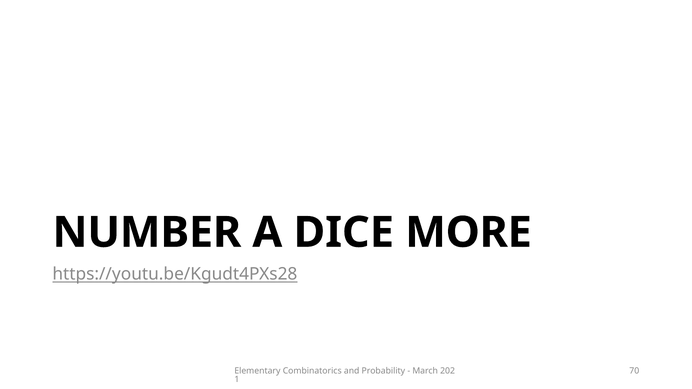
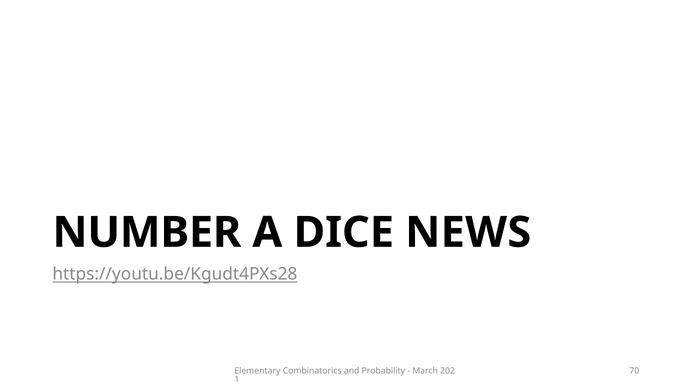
MORE: MORE -> NEWS
